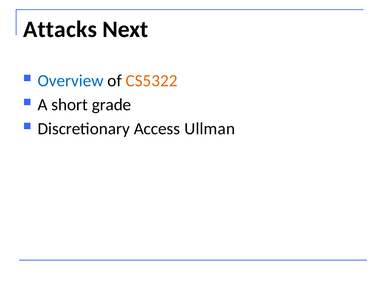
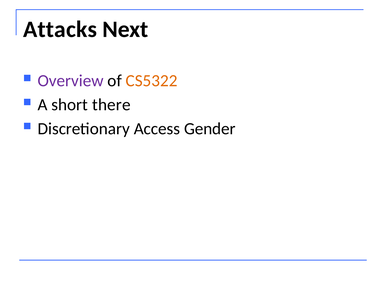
Overview colour: blue -> purple
grade: grade -> there
Ullman: Ullman -> Gender
